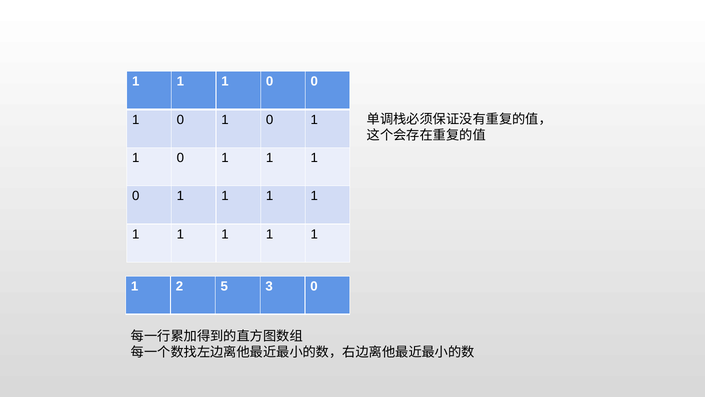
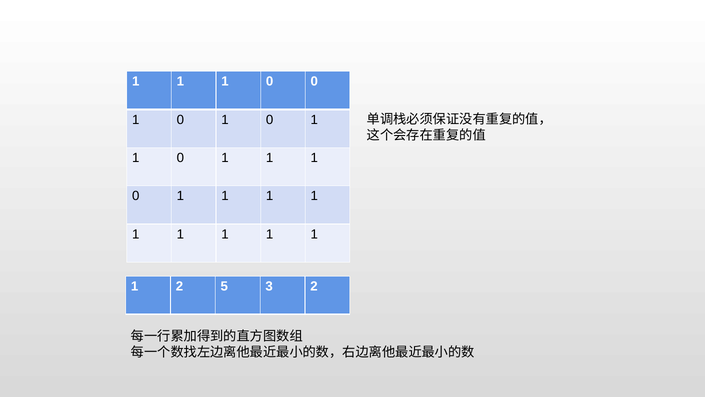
3 0: 0 -> 2
